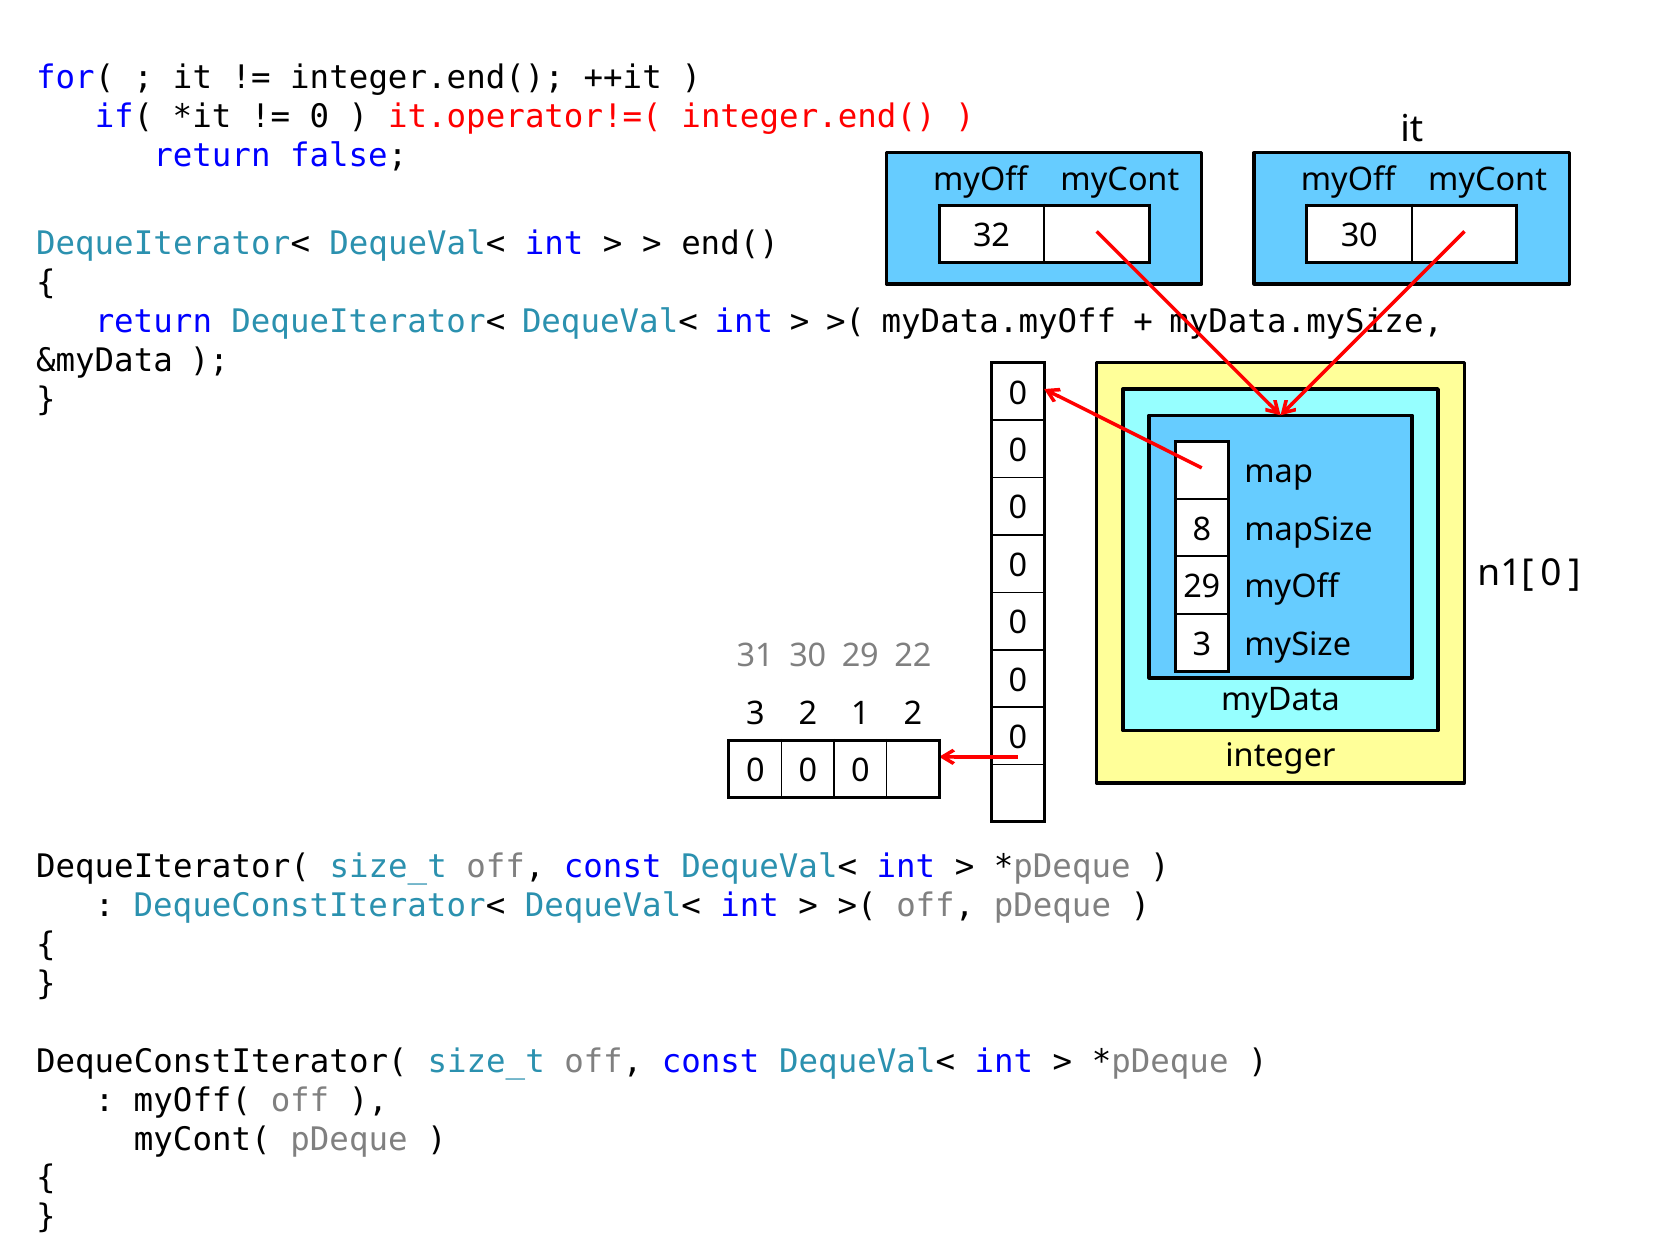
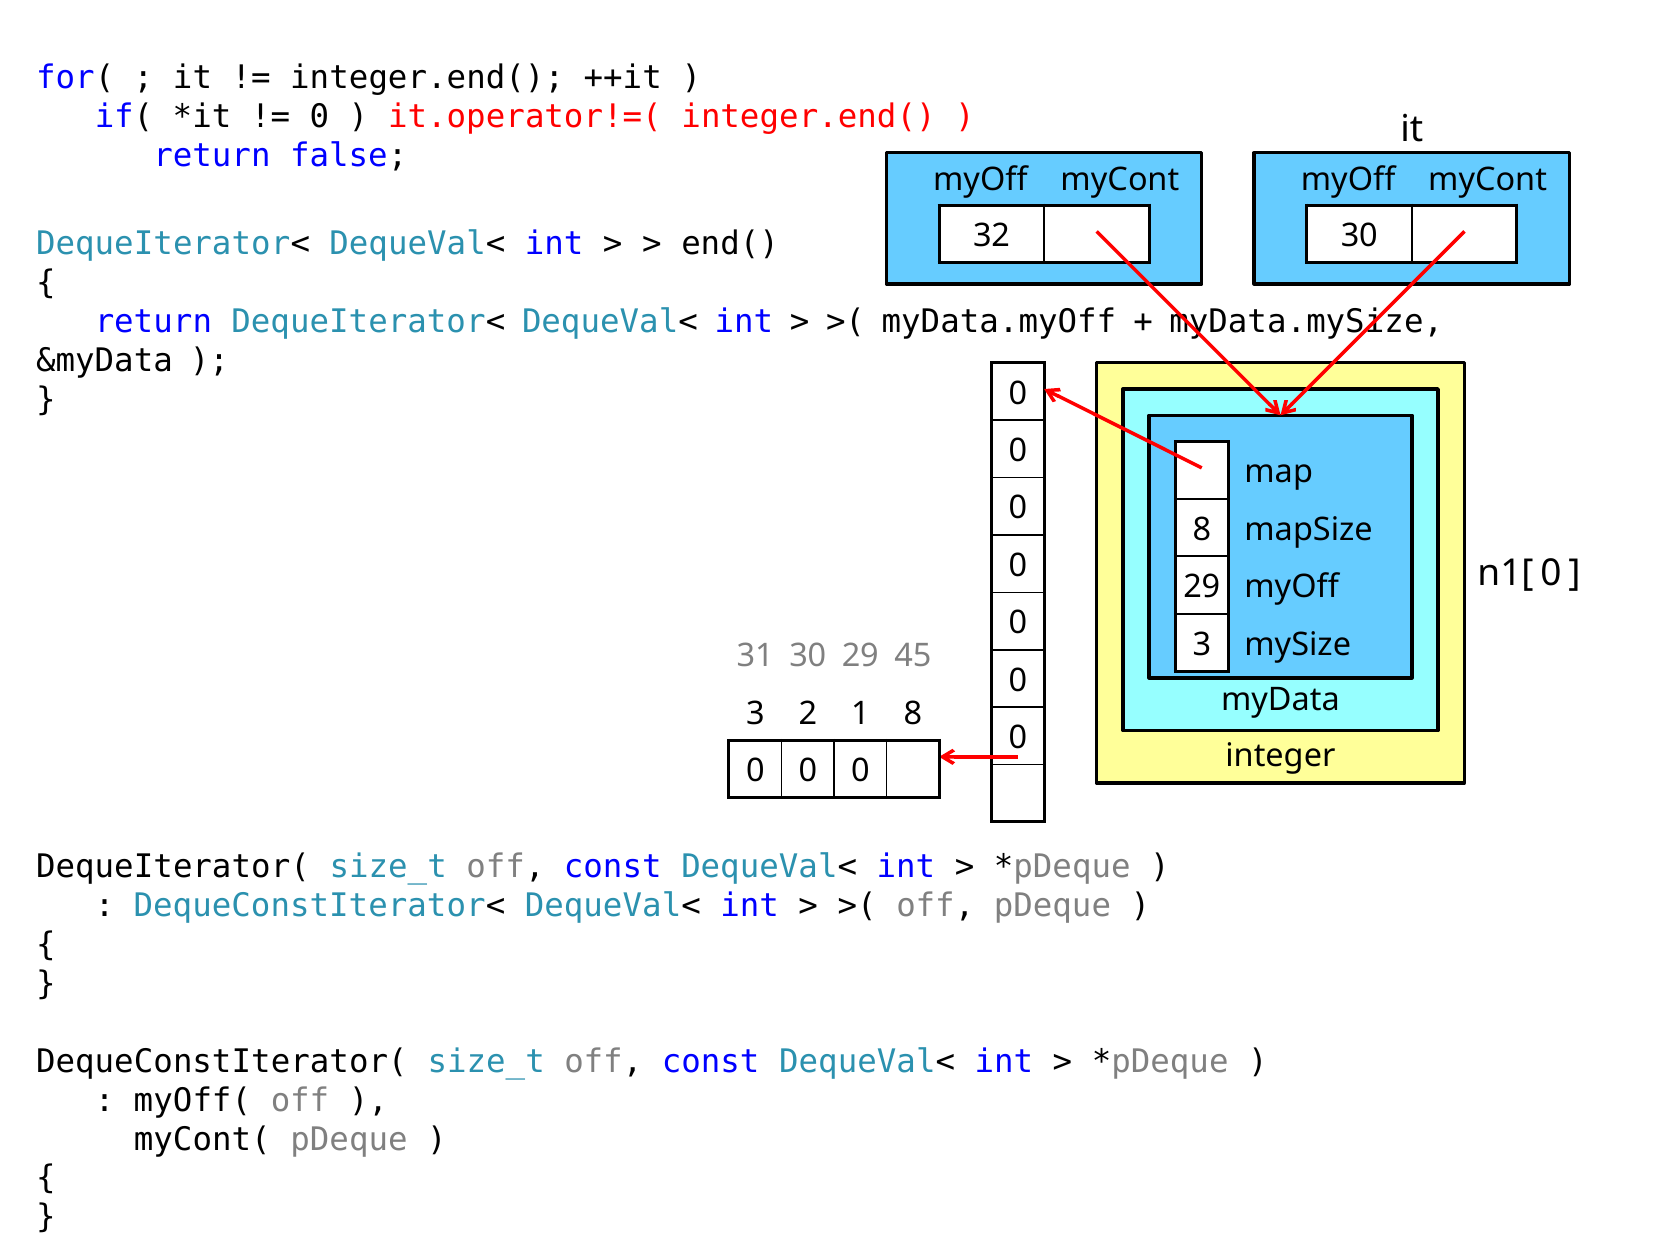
22: 22 -> 45
1 2: 2 -> 8
